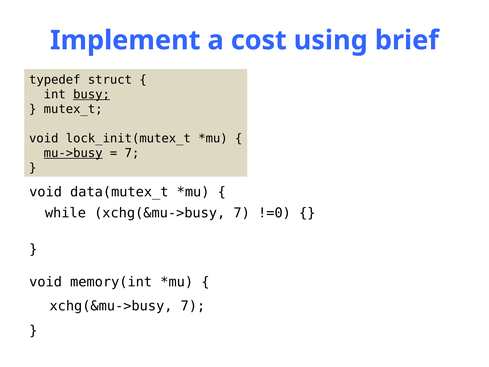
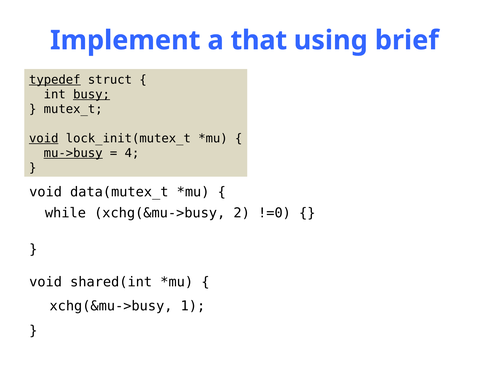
cost: cost -> that
typedef underline: none -> present
void at (44, 138) underline: none -> present
7 at (132, 153): 7 -> 4
7 at (242, 213): 7 -> 2
memory(int: memory(int -> shared(int
7 at (193, 306): 7 -> 1
